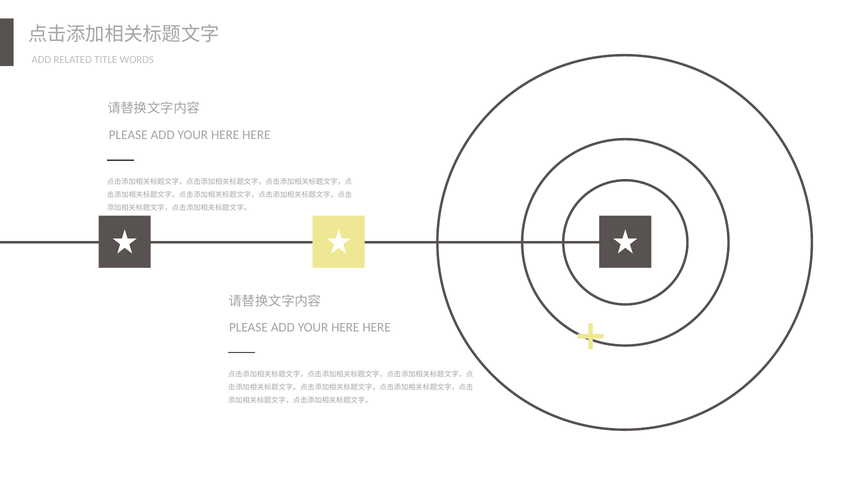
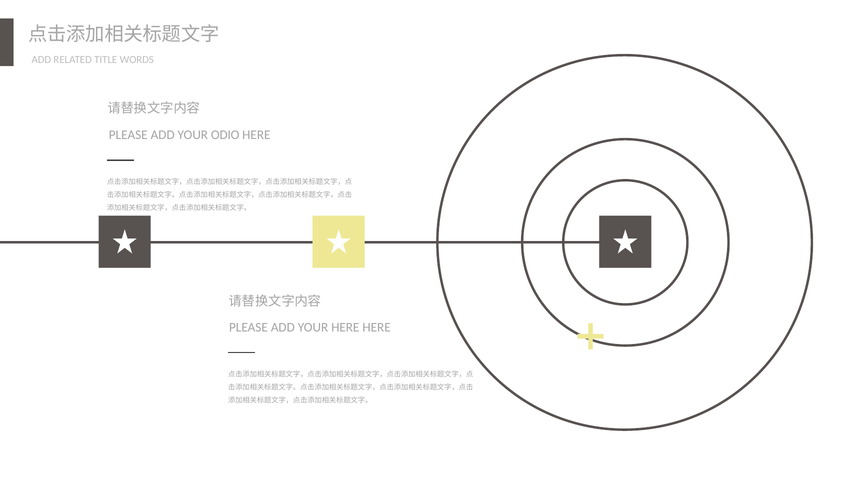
HERE at (225, 135): HERE -> ODIO
